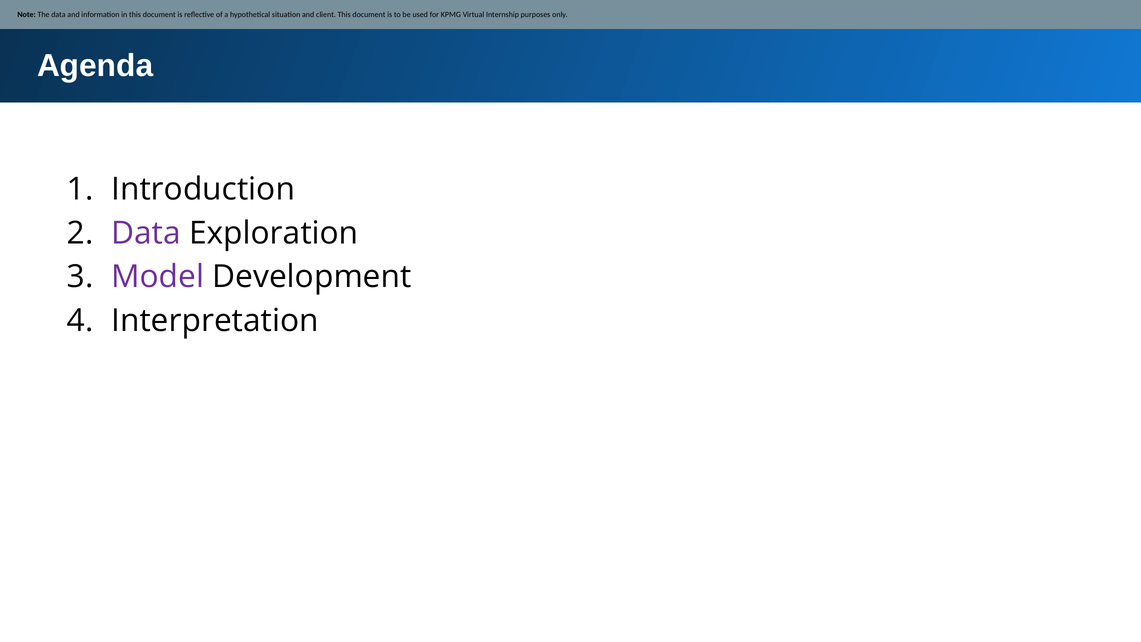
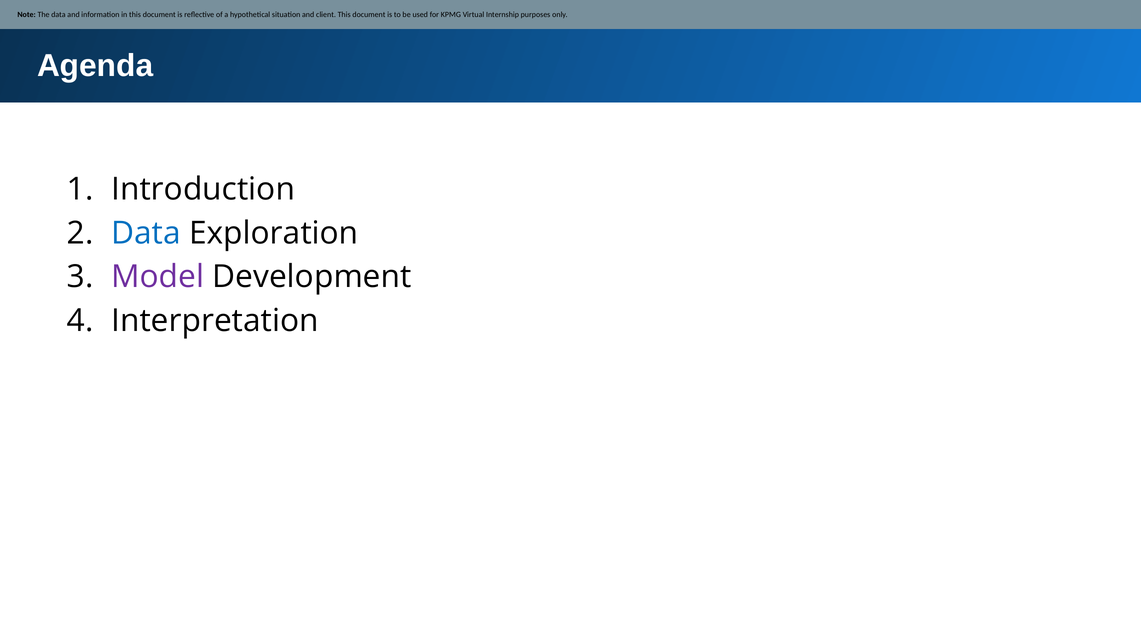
Data at (146, 233) colour: purple -> blue
